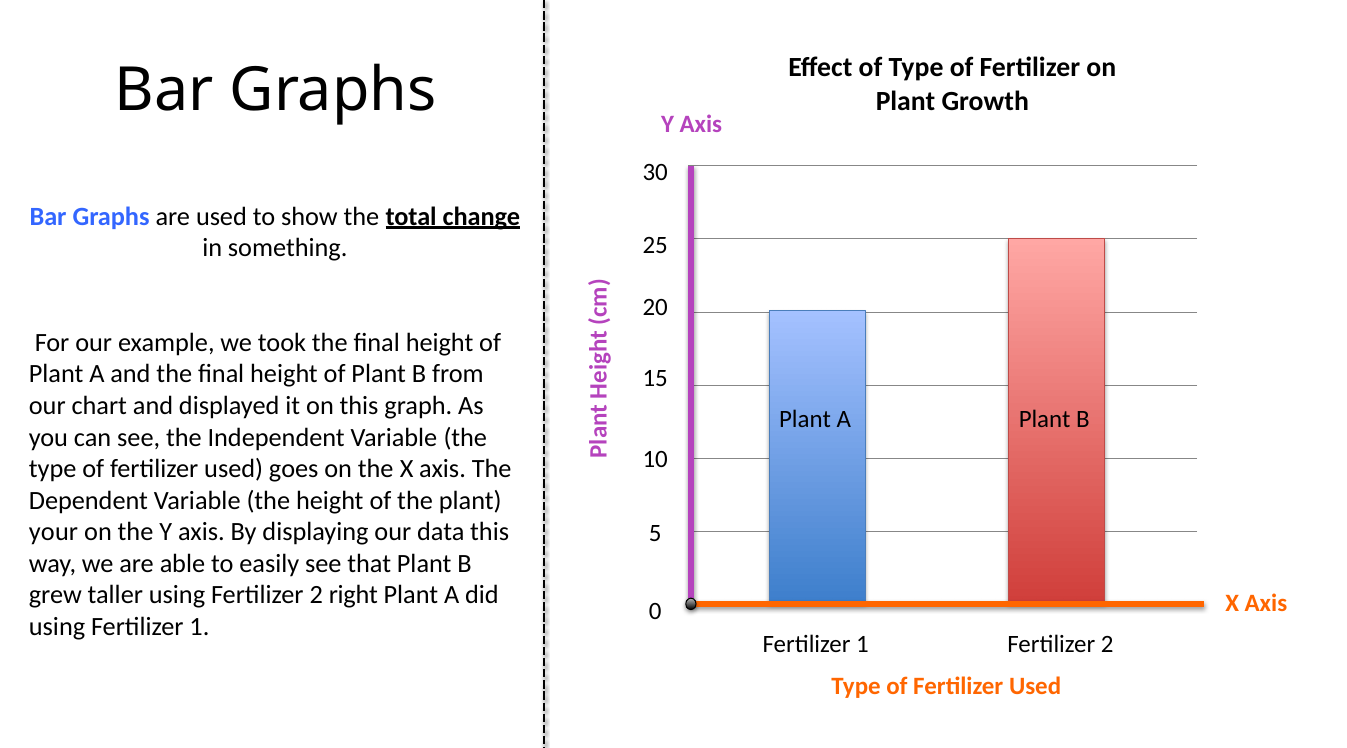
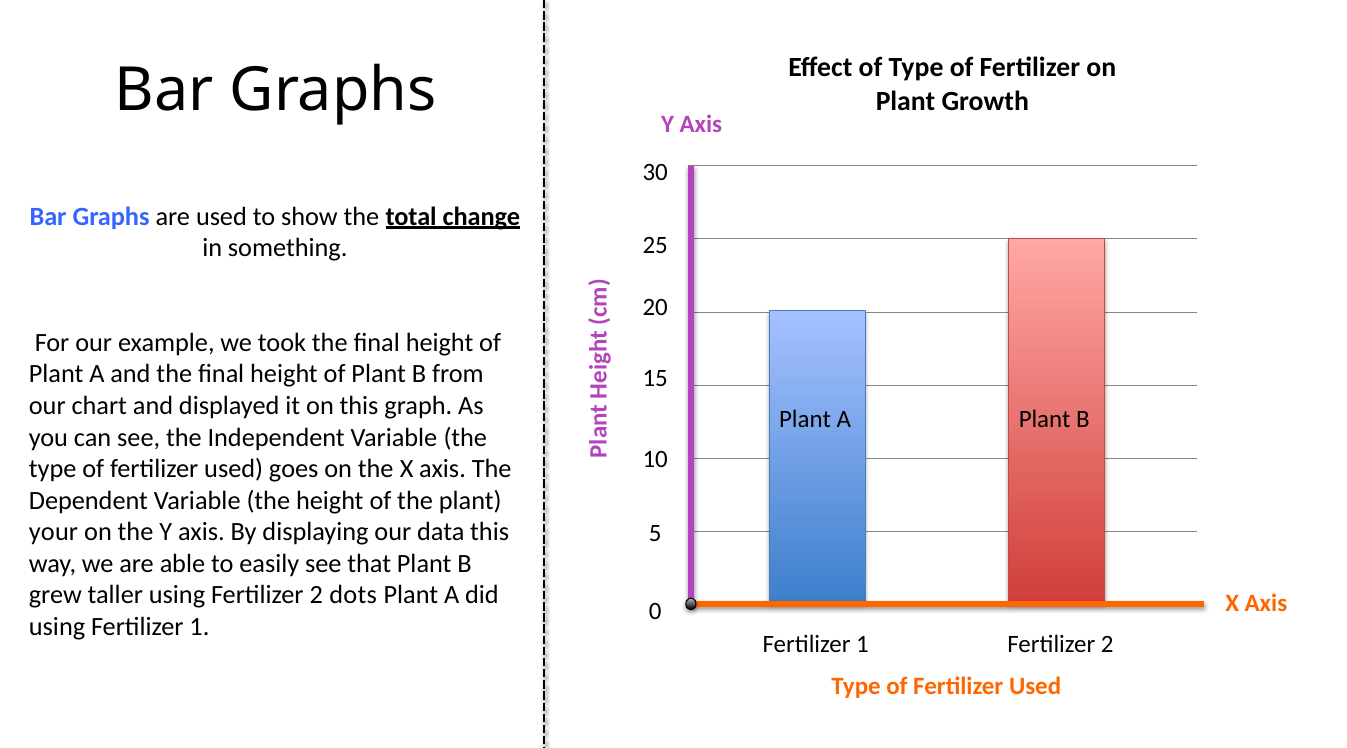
right: right -> dots
